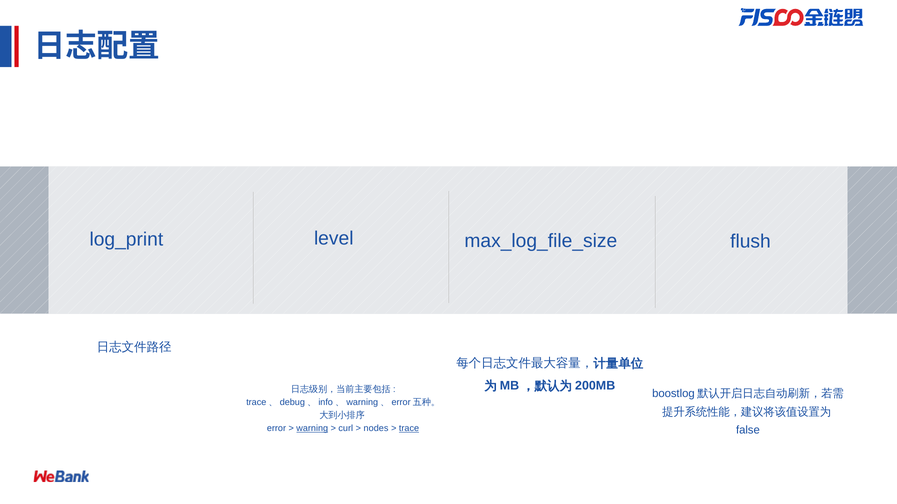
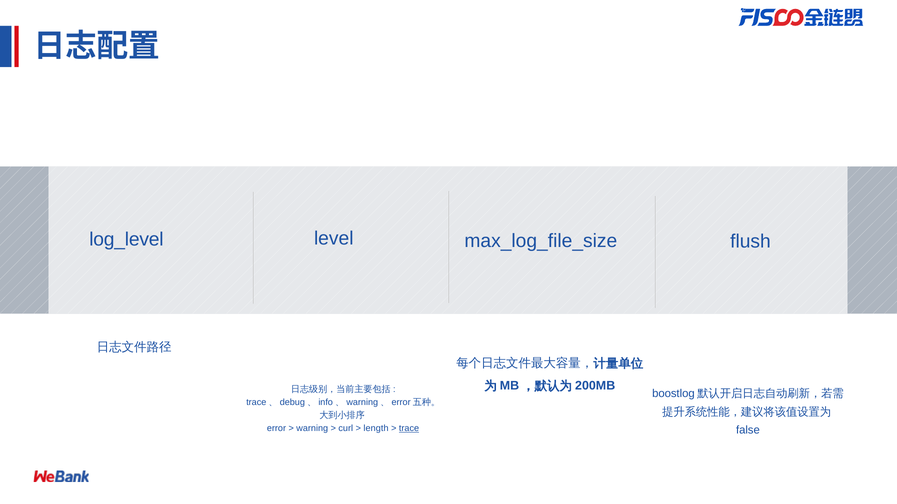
log_print: log_print -> log_level
warning underline: present -> none
nodes: nodes -> length
